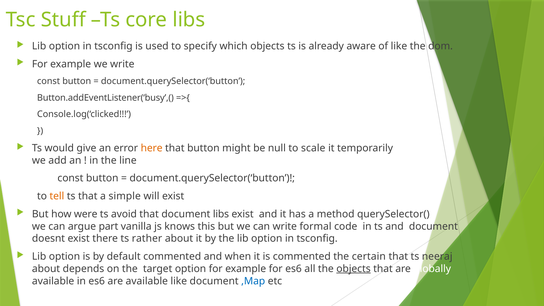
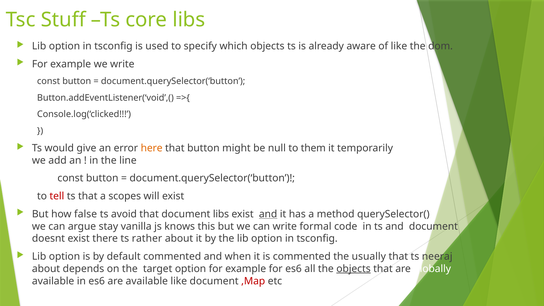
Button.addEventListener(‘busy’,(: Button.addEventListener(‘busy’,( -> Button.addEventListener(‘void’,(
scale: scale -> them
tell colour: orange -> red
simple: simple -> scopes
were: were -> false
and at (268, 214) underline: none -> present
part: part -> stay
certain: certain -> usually
,Map colour: blue -> red
